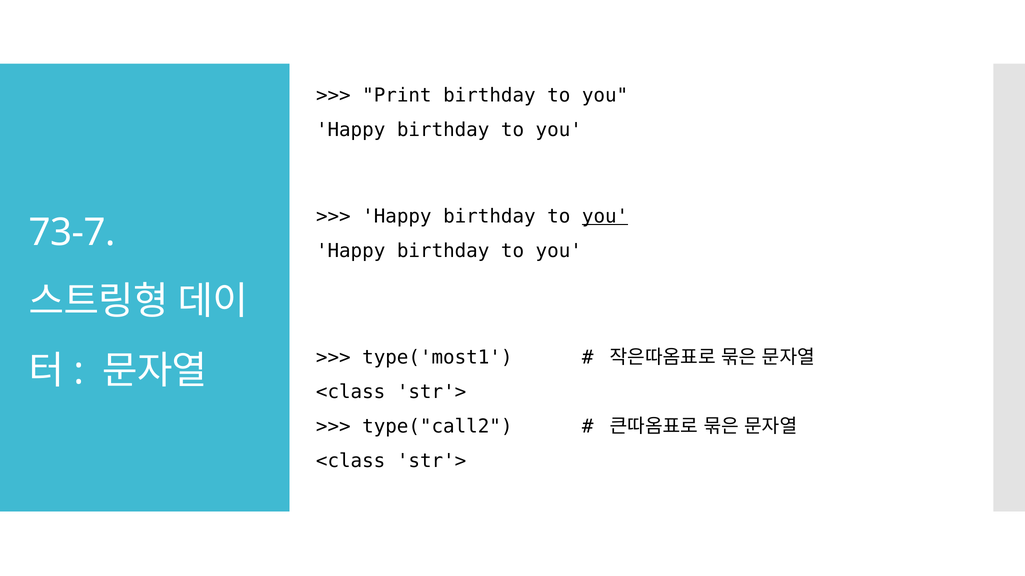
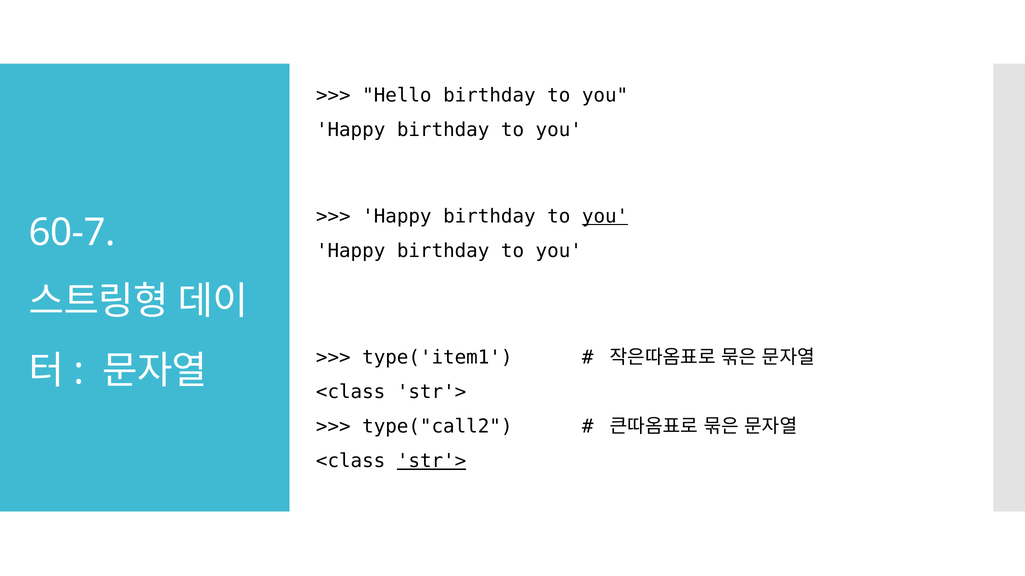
Print: Print -> Hello
73-7: 73-7 -> 60-7
type('most1: type('most1 -> type('item1
str'> at (432, 461) underline: none -> present
